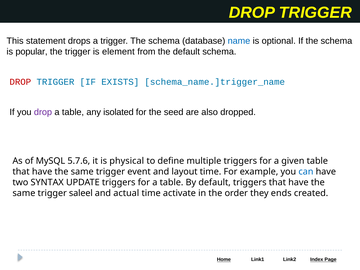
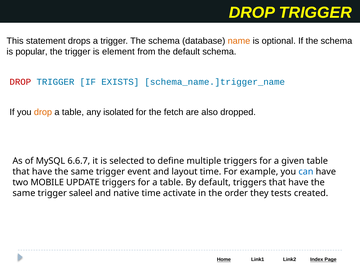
name colour: blue -> orange
drop at (43, 112) colour: purple -> orange
seed: seed -> fetch
5.7.6: 5.7.6 -> 6.6.7
physical: physical -> selected
SYNTAX: SYNTAX -> MOBILE
actual: actual -> native
ends: ends -> tests
